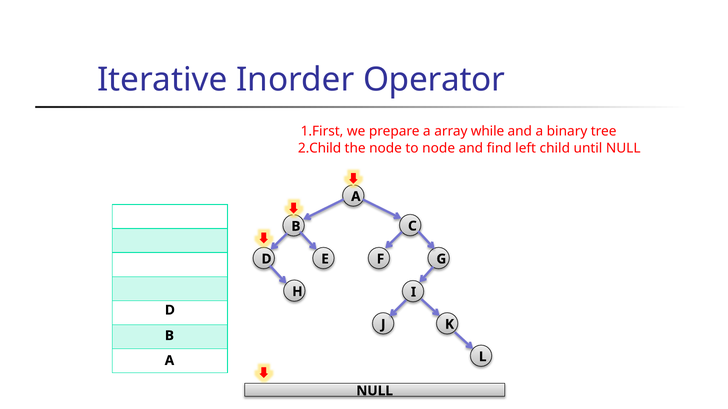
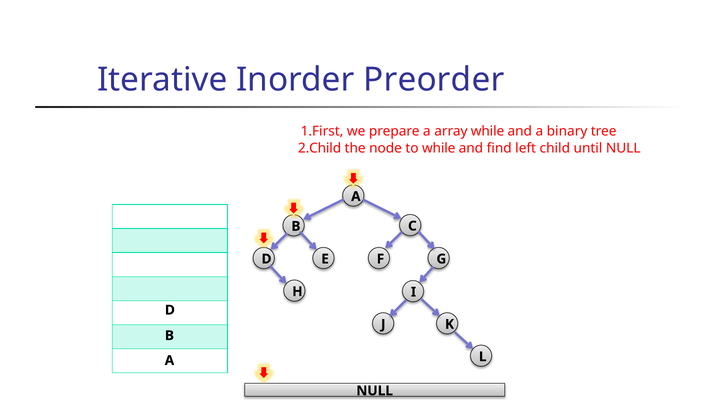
Operator: Operator -> Preorder
to node: node -> while
